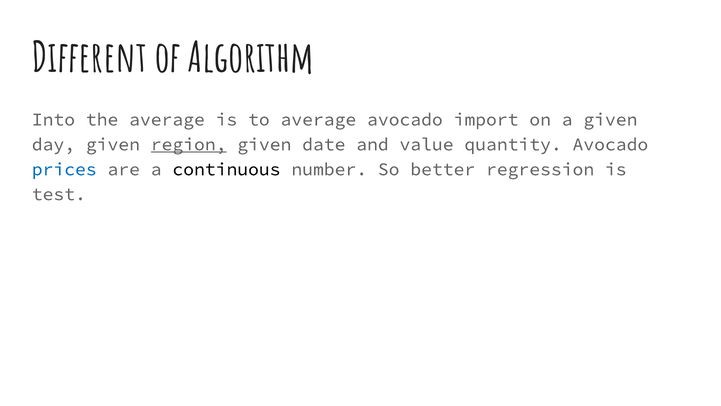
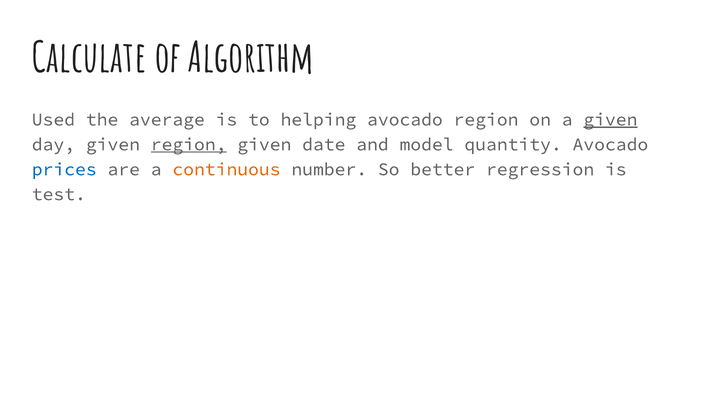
Different: Different -> Calculate
Into: Into -> Used
to average: average -> helping
avocado import: import -> region
given at (610, 119) underline: none -> present
value: value -> model
continuous colour: black -> orange
